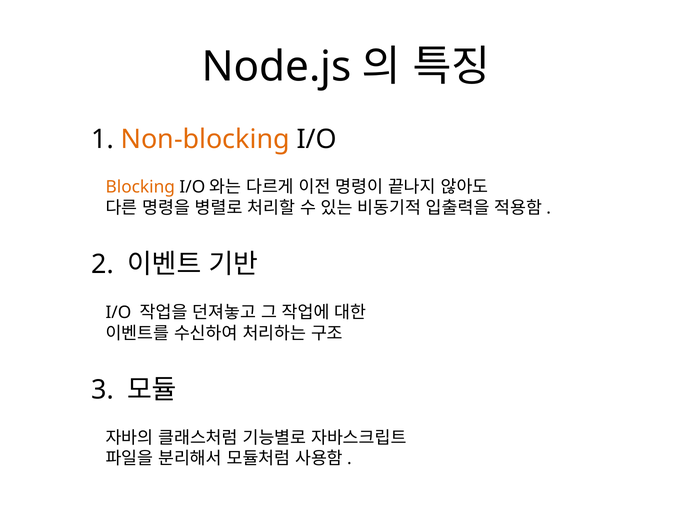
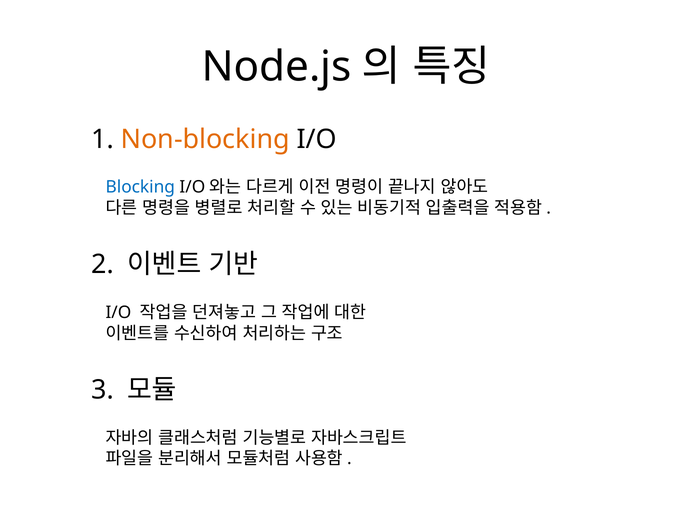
Blocking colour: orange -> blue
